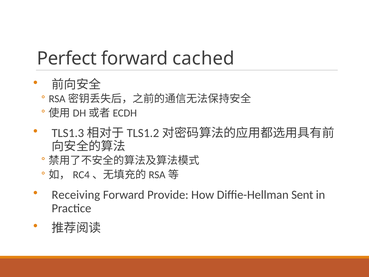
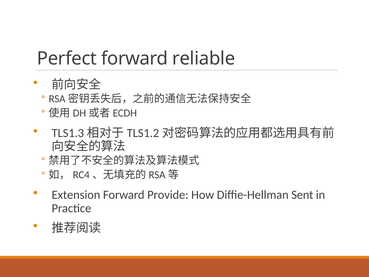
cached: cached -> reliable
Receiving: Receiving -> Extension
